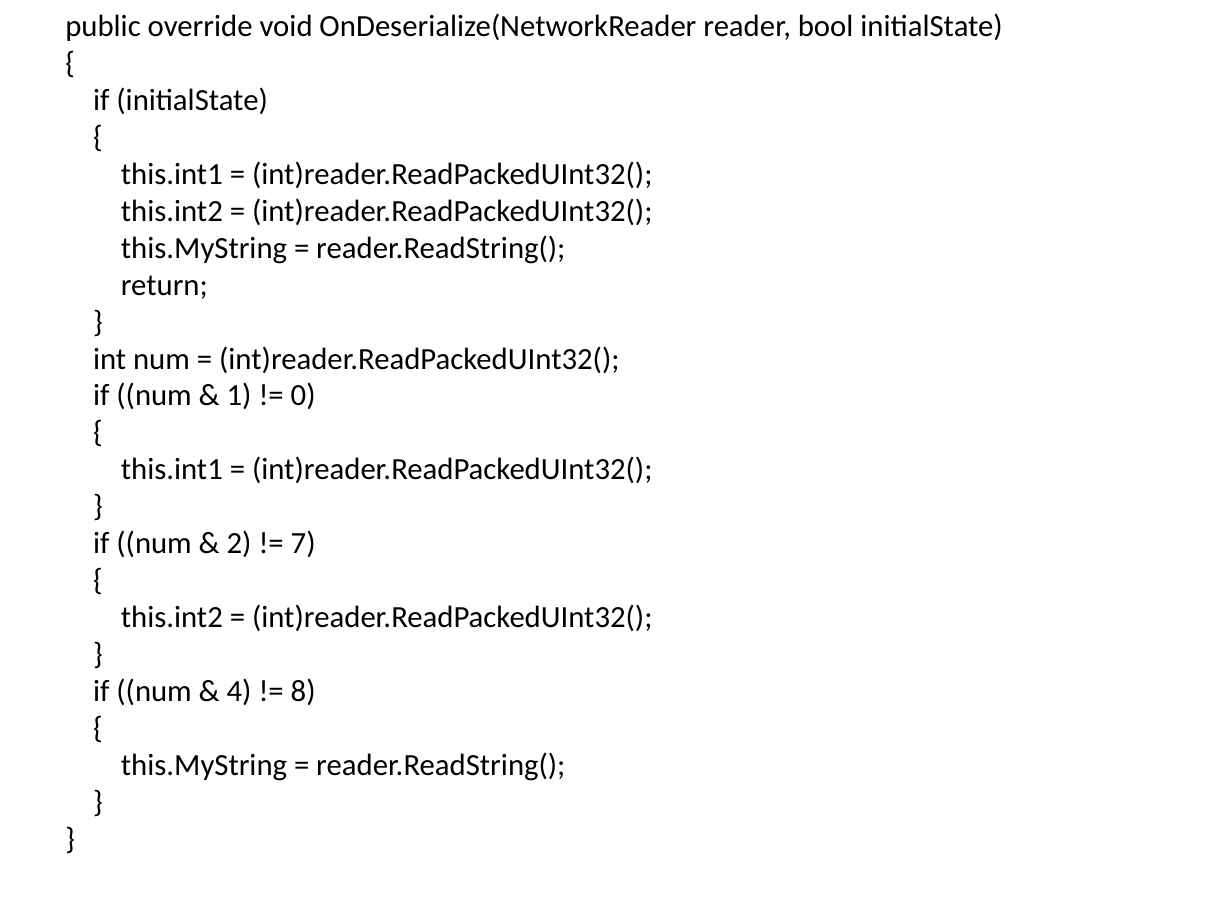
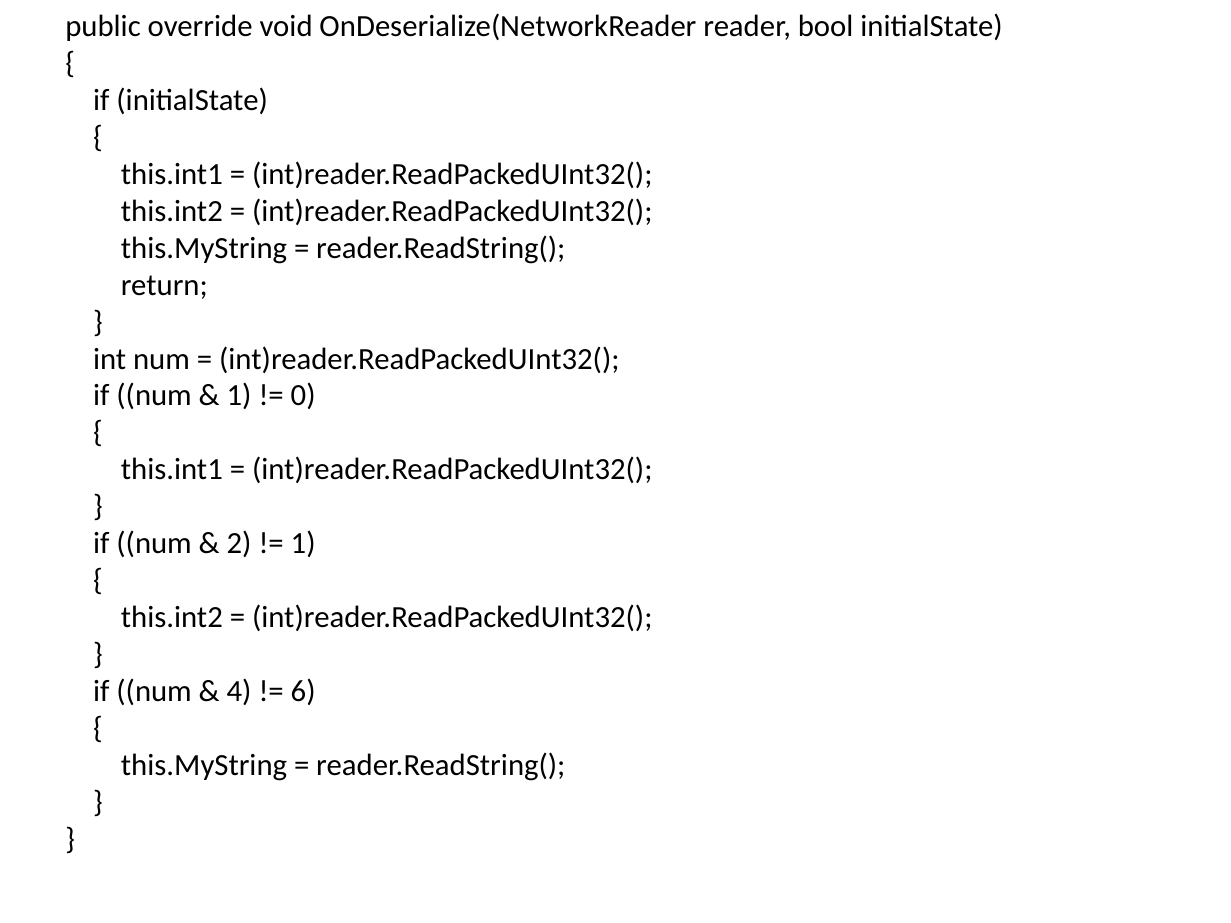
7 at (303, 544): 7 -> 1
8: 8 -> 6
